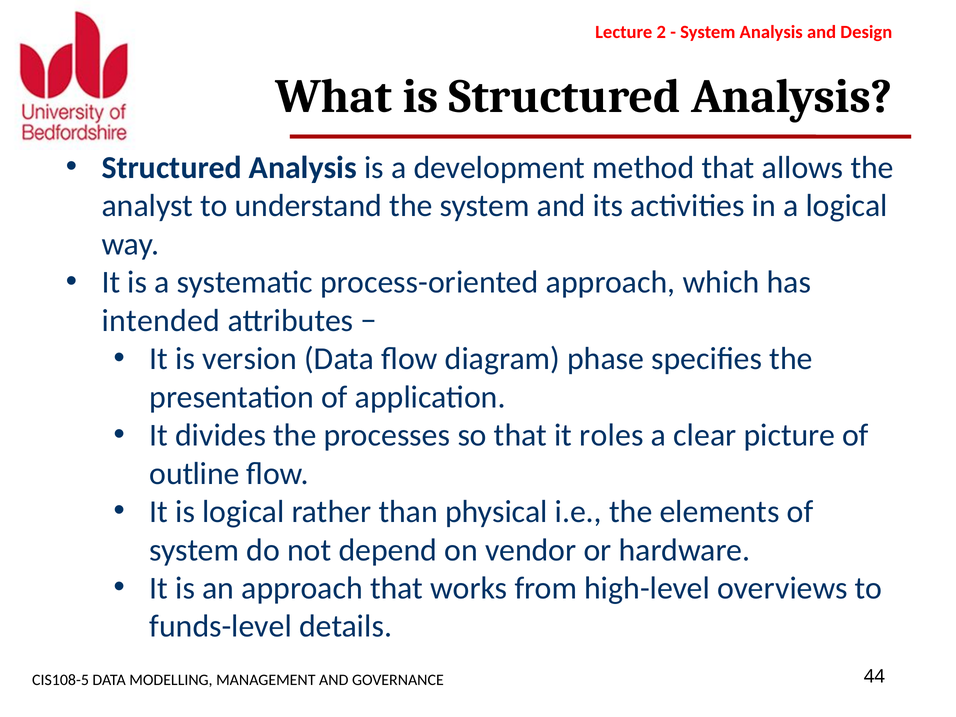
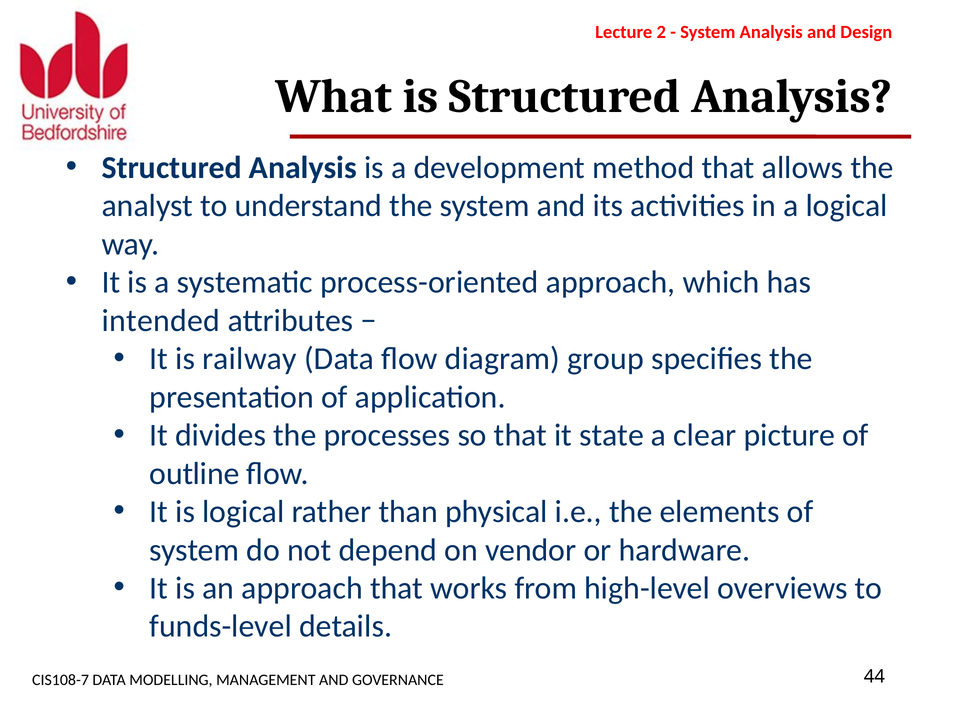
version: version -> railway
phase: phase -> group
roles: roles -> state
CIS108-5: CIS108-5 -> CIS108-7
